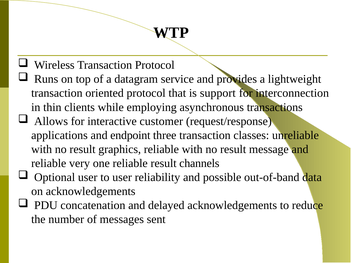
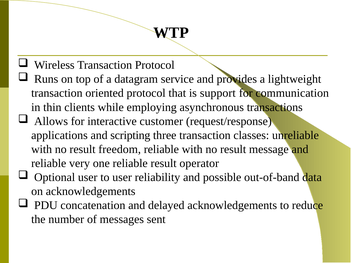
interconnection: interconnection -> communication
endpoint: endpoint -> scripting
graphics: graphics -> freedom
channels: channels -> operator
